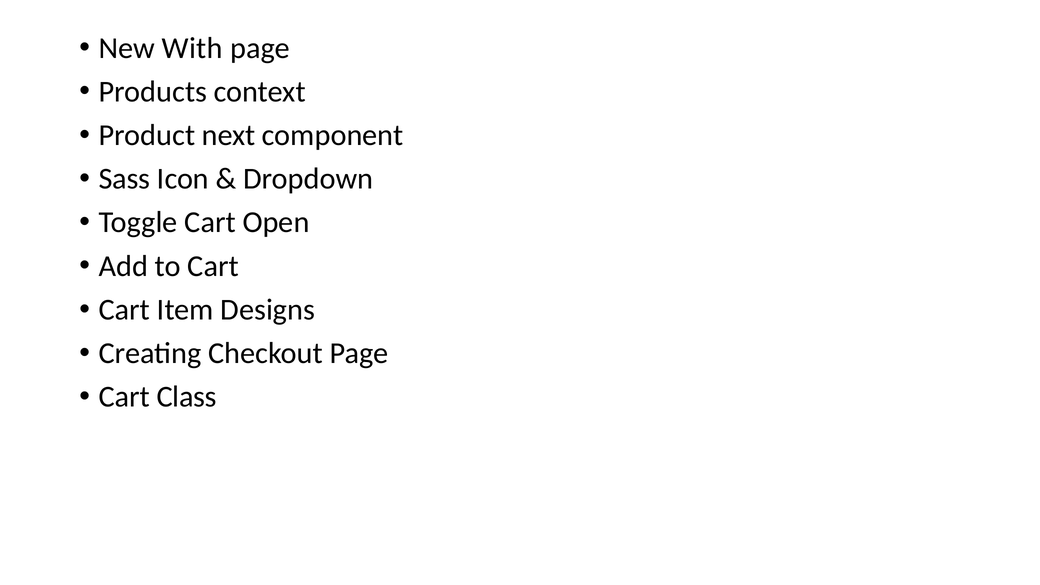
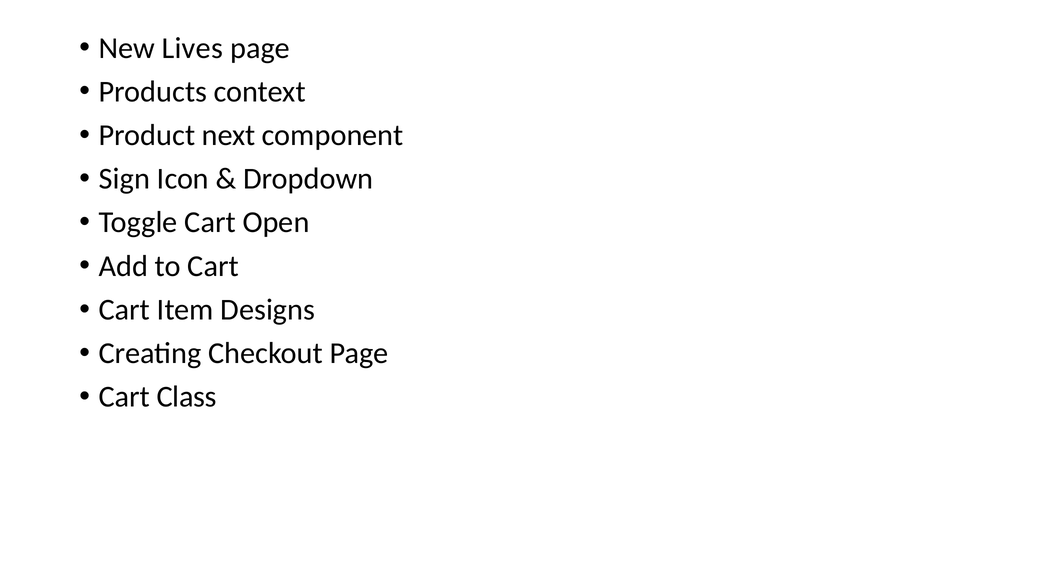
With: With -> Lives
Sass: Sass -> Sign
